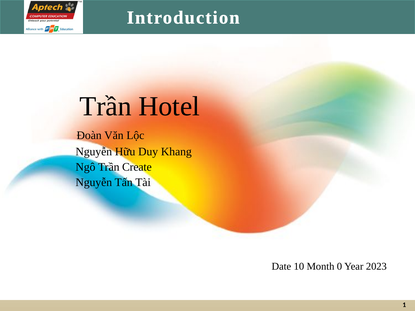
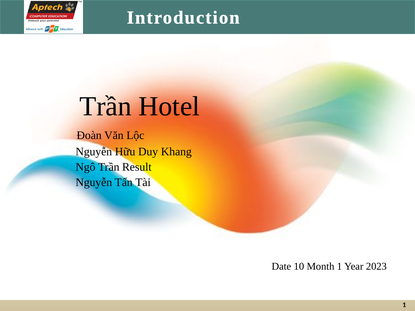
Create: Create -> Result
Month 0: 0 -> 1
